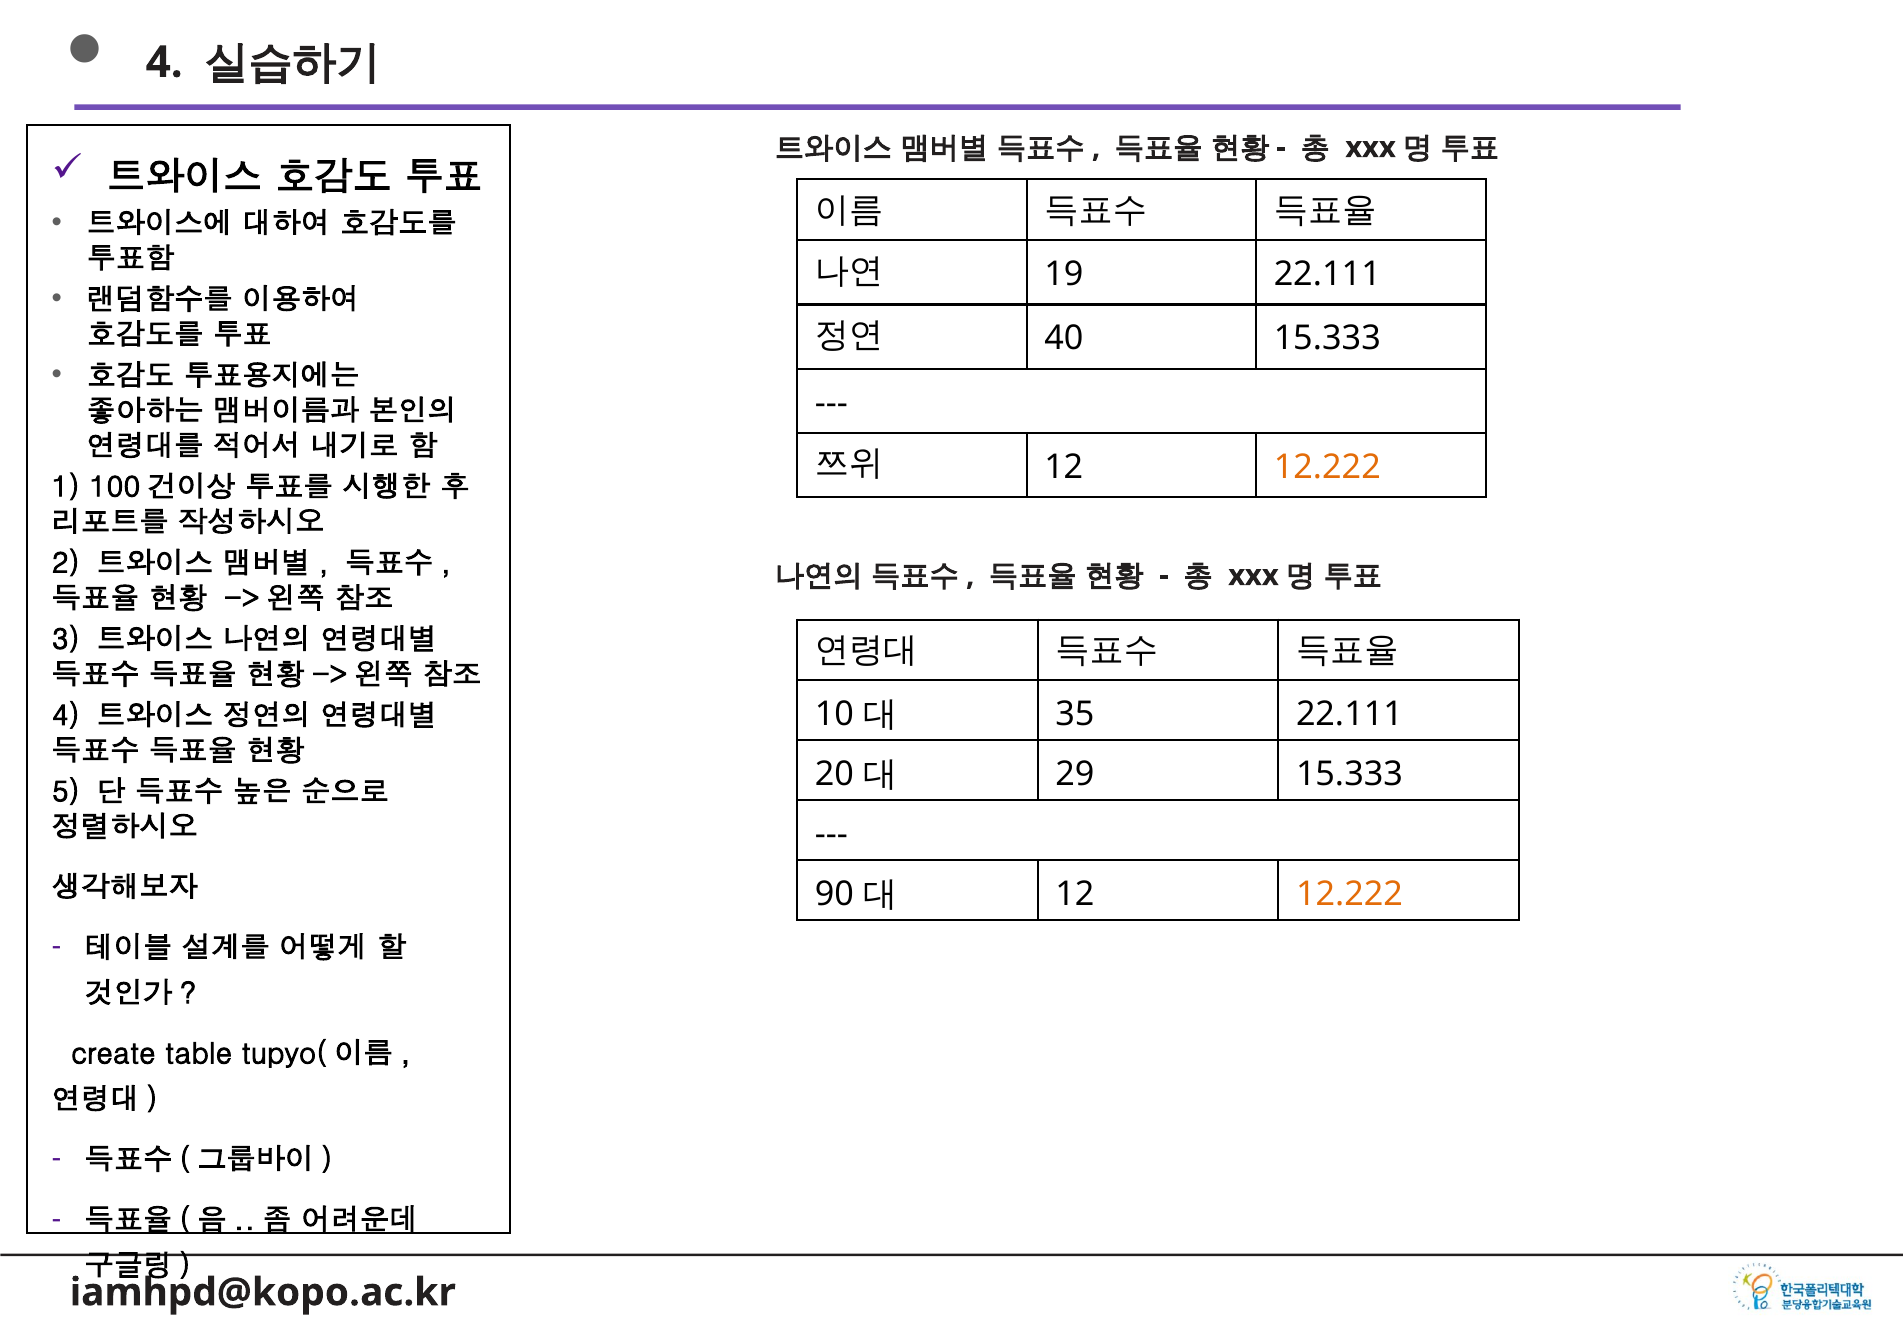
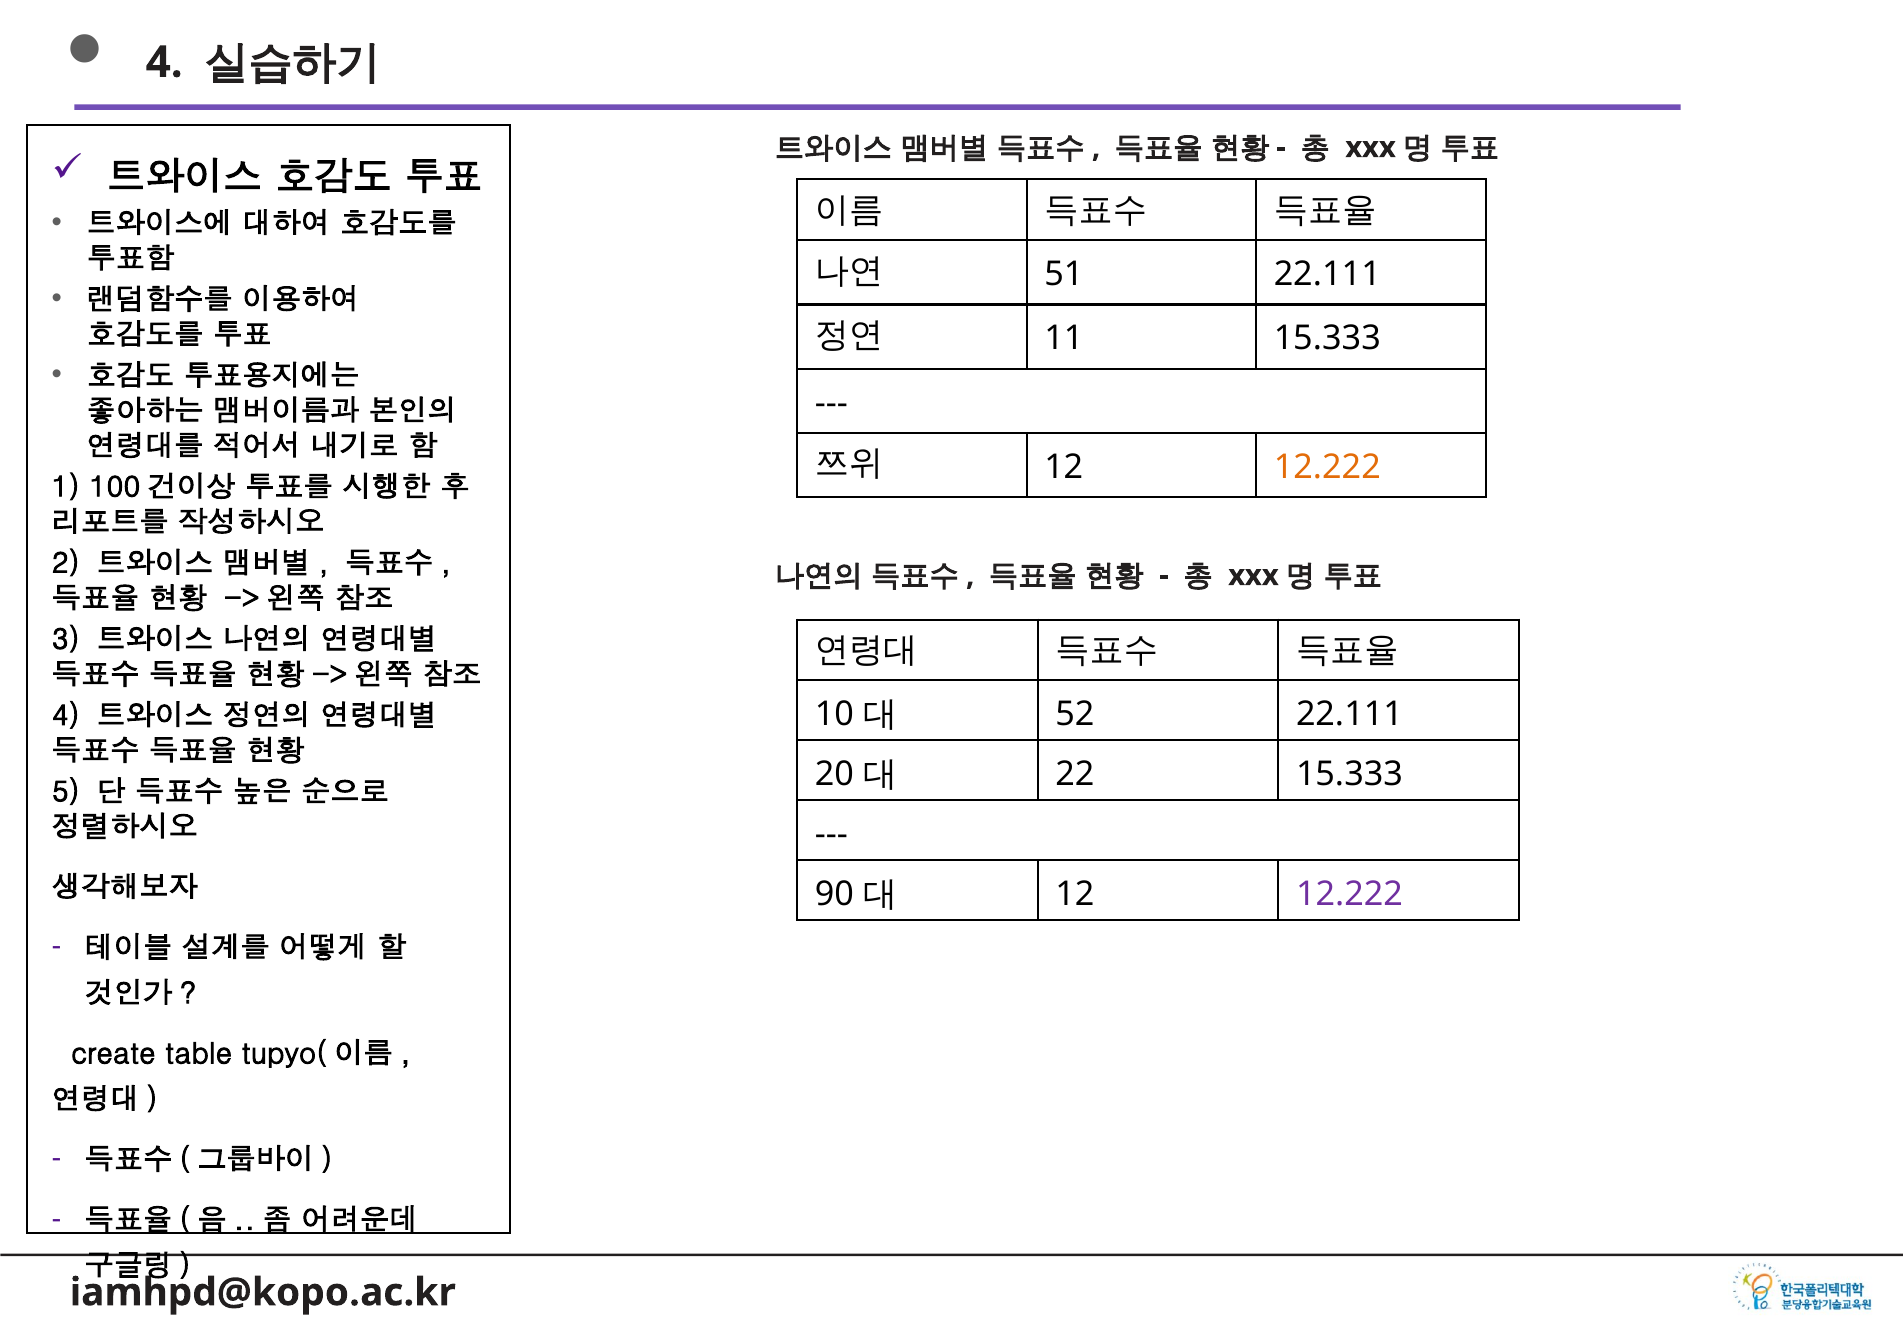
19: 19 -> 51
40: 40 -> 11
35: 35 -> 52
29: 29 -> 22
12.222 at (1349, 894) colour: orange -> purple
